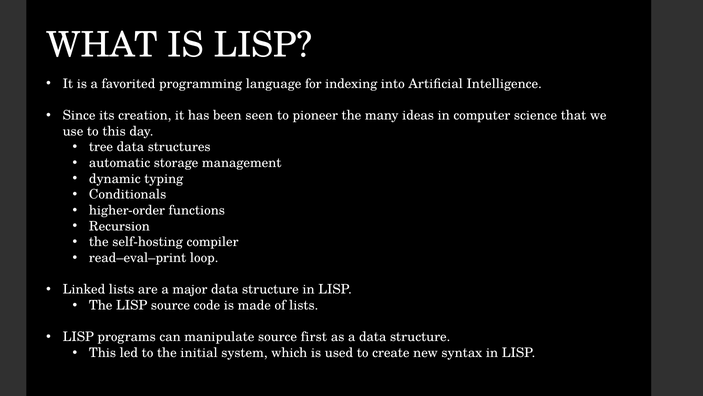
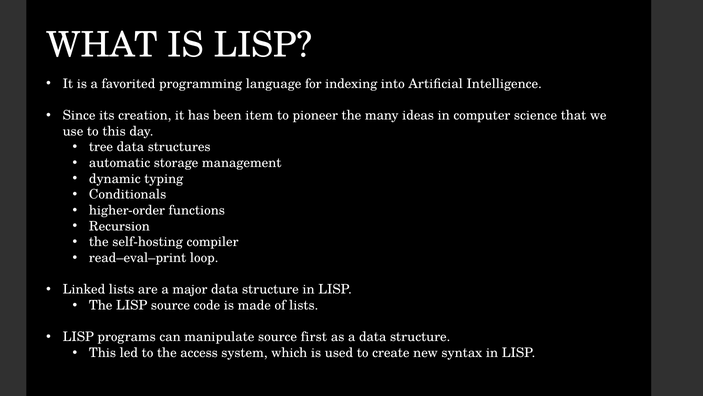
seen: seen -> item
initial: initial -> access
